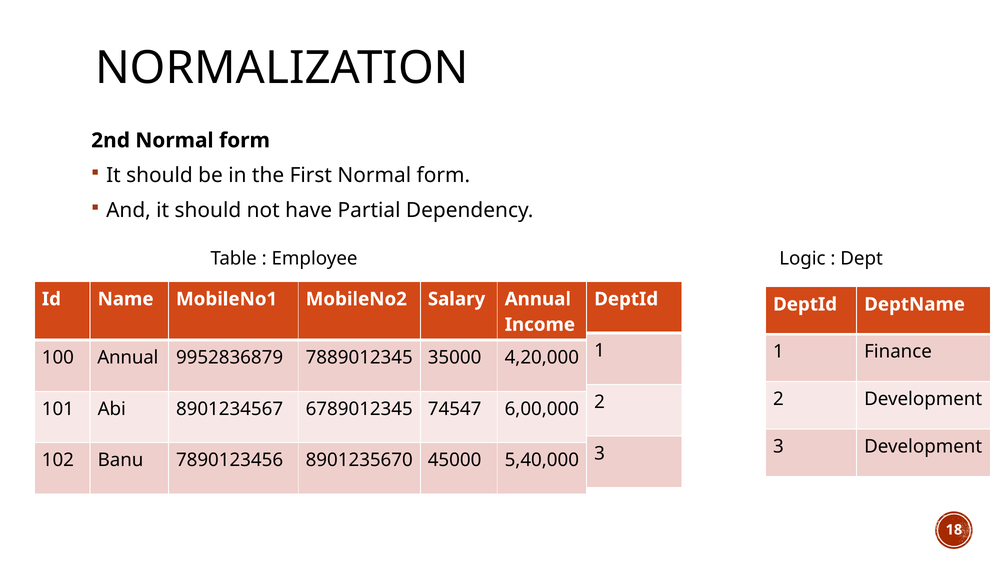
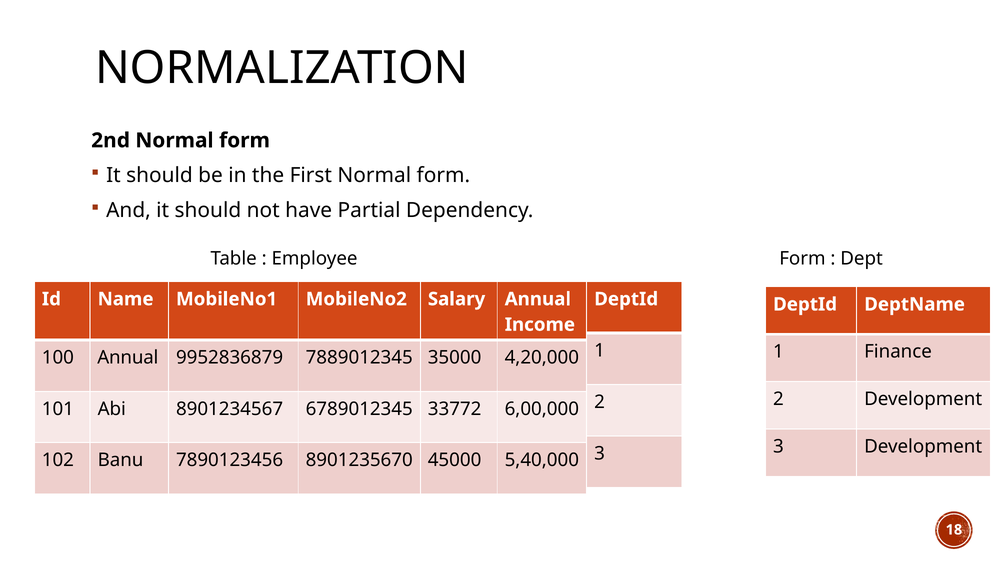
Logic at (802, 258): Logic -> Form
74547: 74547 -> 33772
